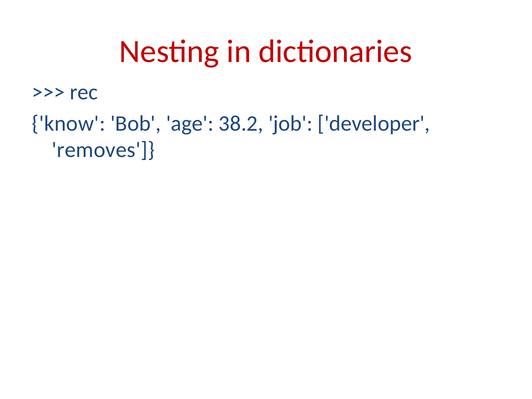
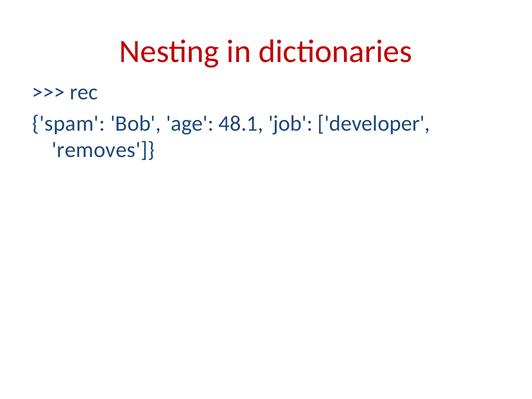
know: know -> spam
38.2: 38.2 -> 48.1
